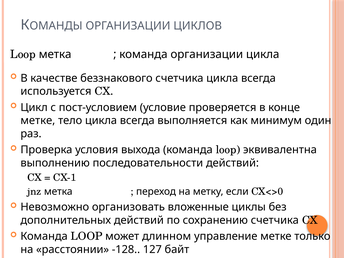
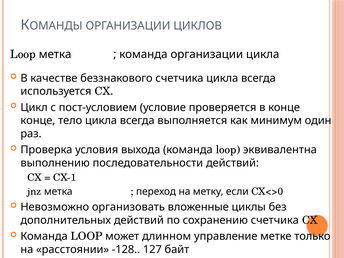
метке at (38, 121): метке -> конце
